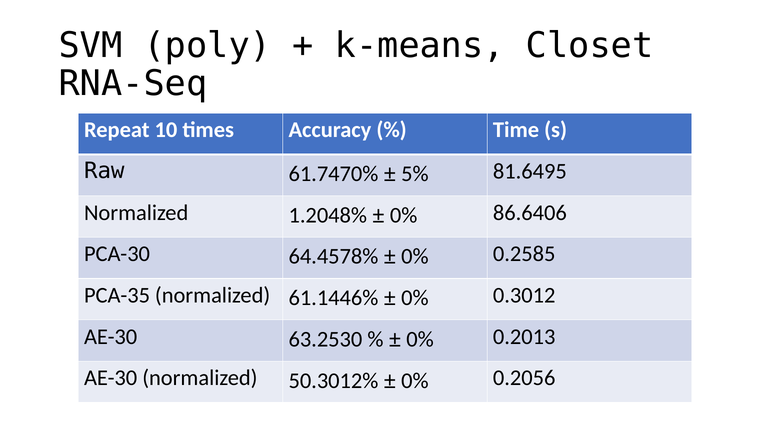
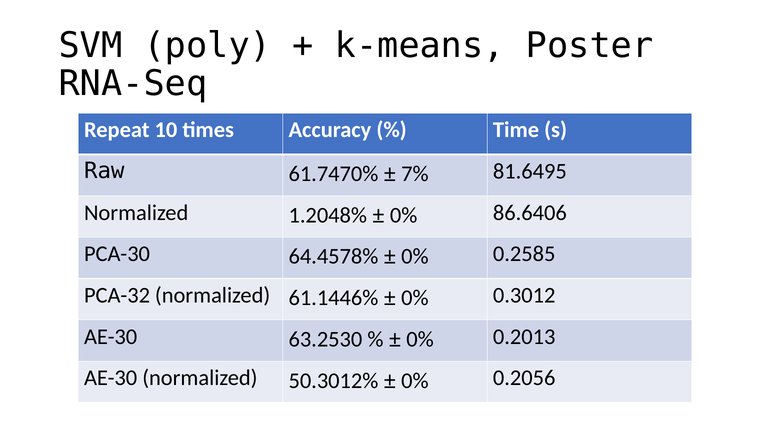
Closet: Closet -> Poster
5%: 5% -> 7%
PCA-35: PCA-35 -> PCA-32
